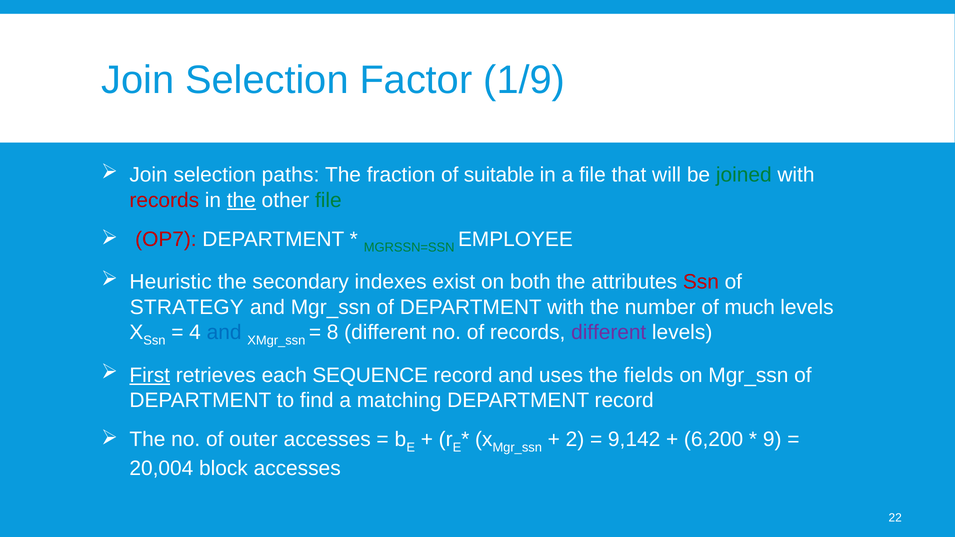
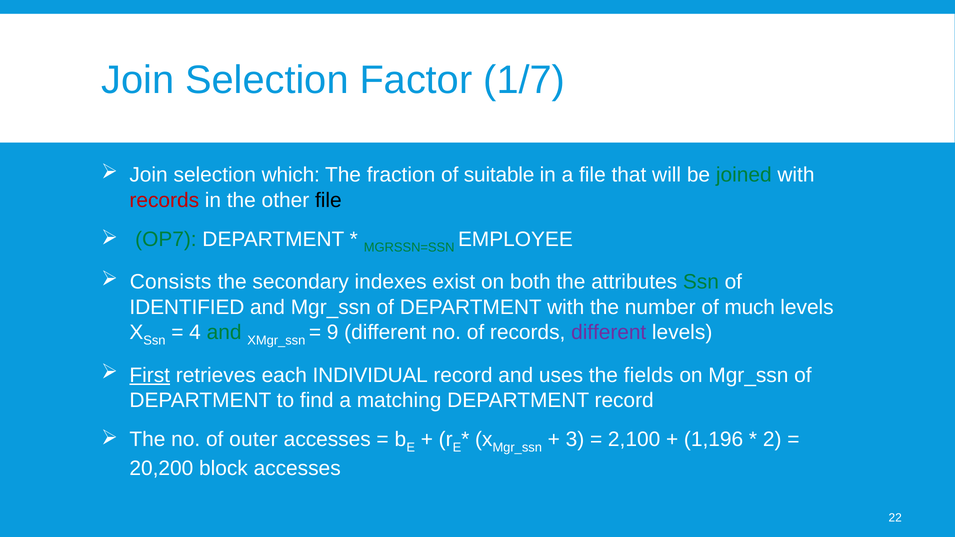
1/9: 1/9 -> 1/7
paths: paths -> which
the at (241, 200) underline: present -> none
file at (328, 200) colour: green -> black
OP7 colour: red -> green
Heuristic: Heuristic -> Consists
Ssn at (701, 282) colour: red -> green
STRATEGY: STRATEGY -> IDENTIFIED
and at (224, 332) colour: blue -> green
8: 8 -> 9
SEQUENCE: SEQUENCE -> INDIVIDUAL
2: 2 -> 3
9,142: 9,142 -> 2,100
6,200: 6,200 -> 1,196
9: 9 -> 2
20,004: 20,004 -> 20,200
